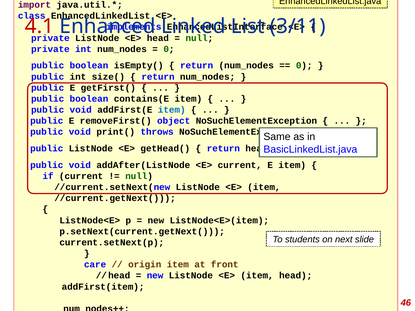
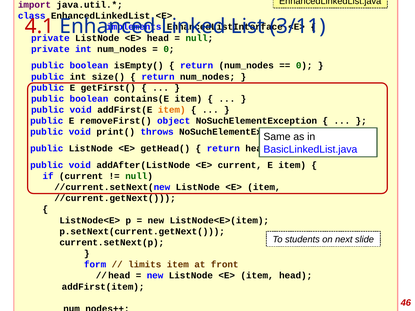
item at (172, 110) colour: blue -> orange
care: care -> form
origin: origin -> limits
